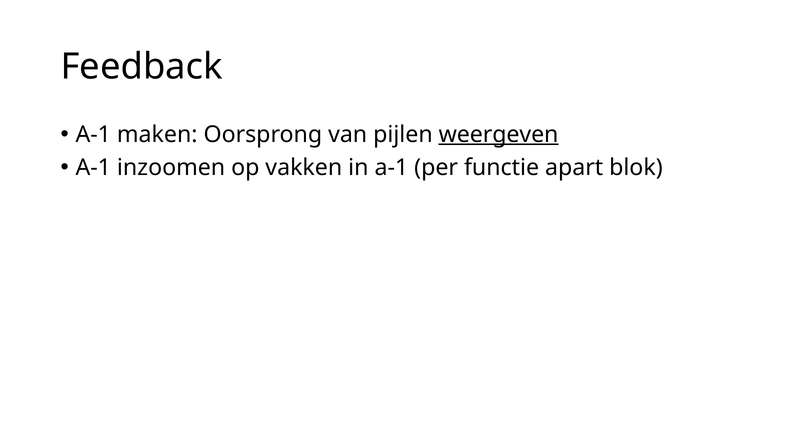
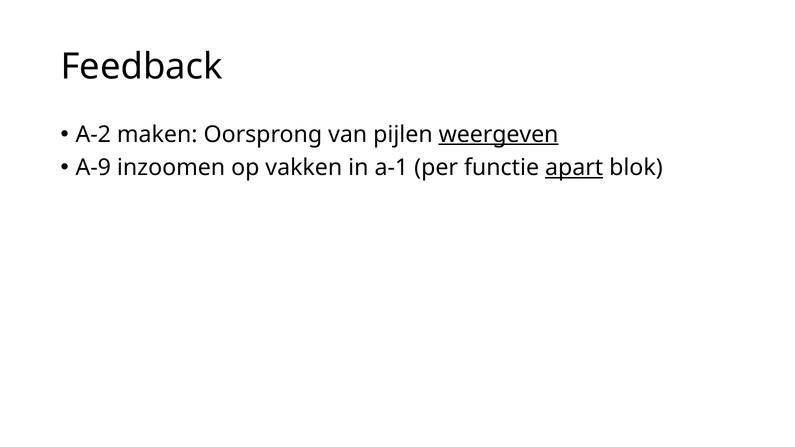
A-1 at (93, 134): A-1 -> A-2
A-1 at (93, 168): A-1 -> A-9
apart underline: none -> present
